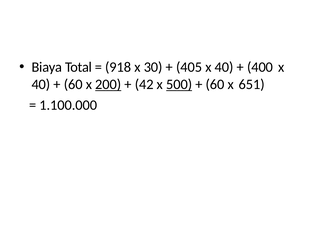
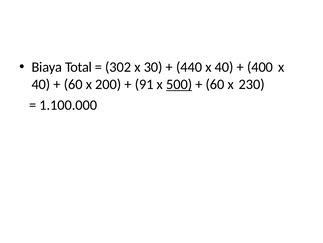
918: 918 -> 302
405: 405 -> 440
200 underline: present -> none
42: 42 -> 91
651: 651 -> 230
